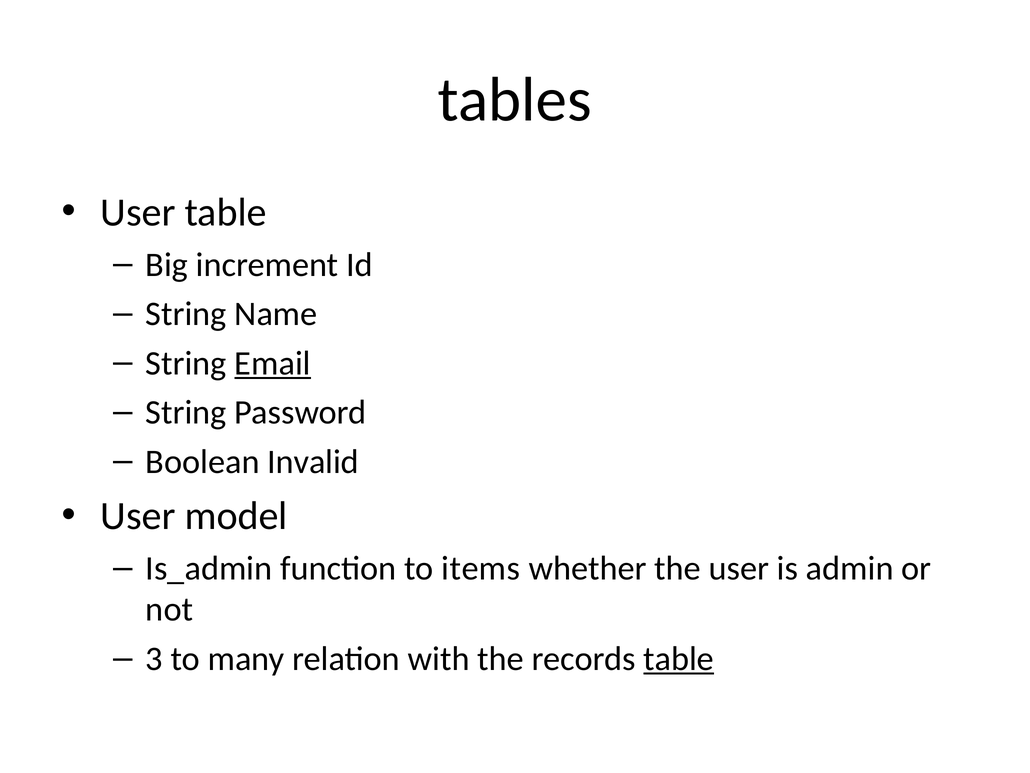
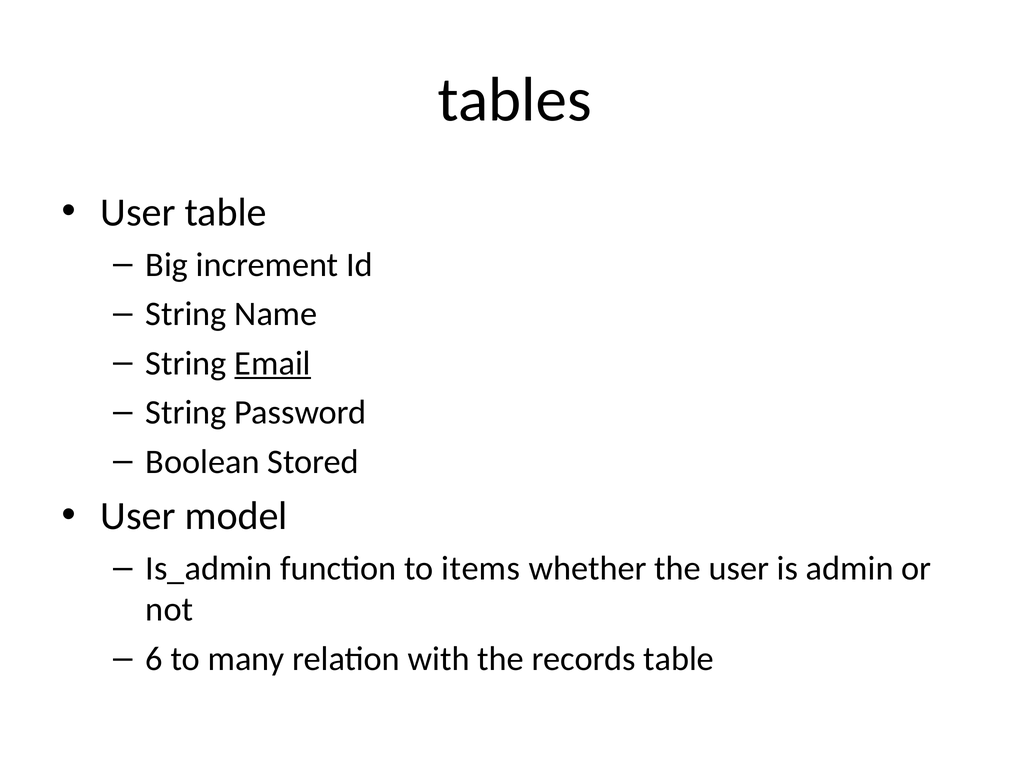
Invalid: Invalid -> Stored
3: 3 -> 6
table at (679, 658) underline: present -> none
